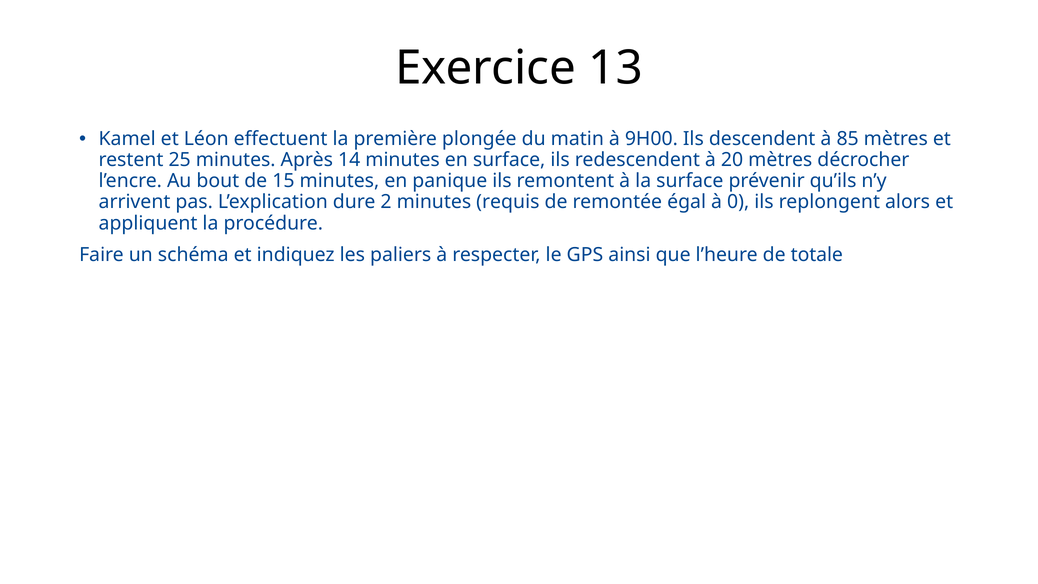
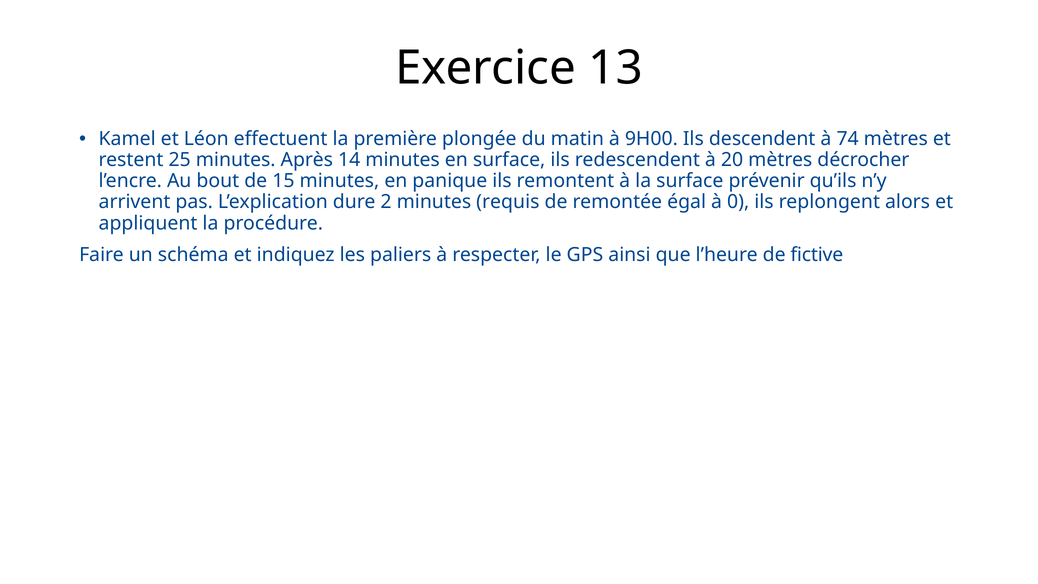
85: 85 -> 74
totale: totale -> fictive
